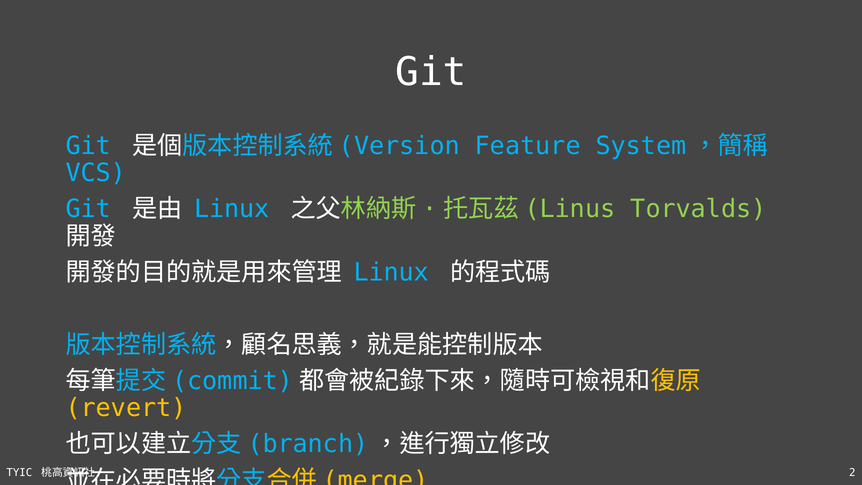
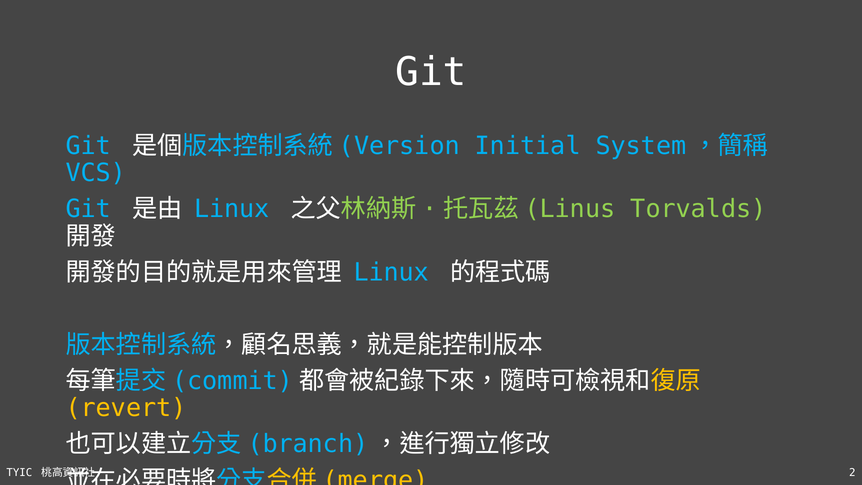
Feature: Feature -> Initial
